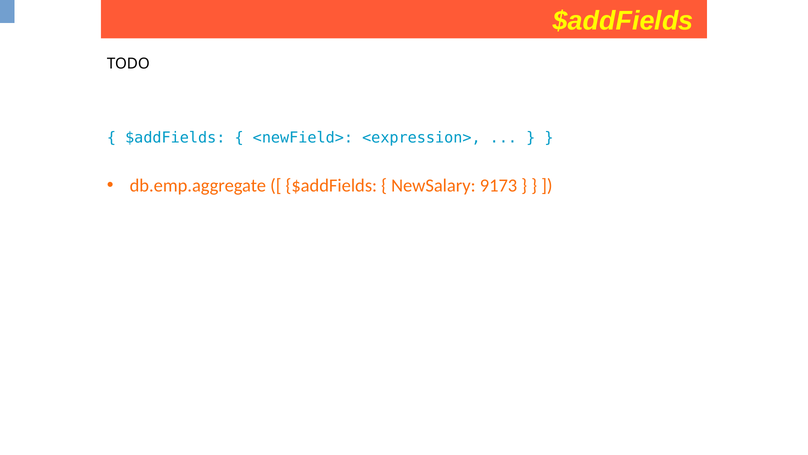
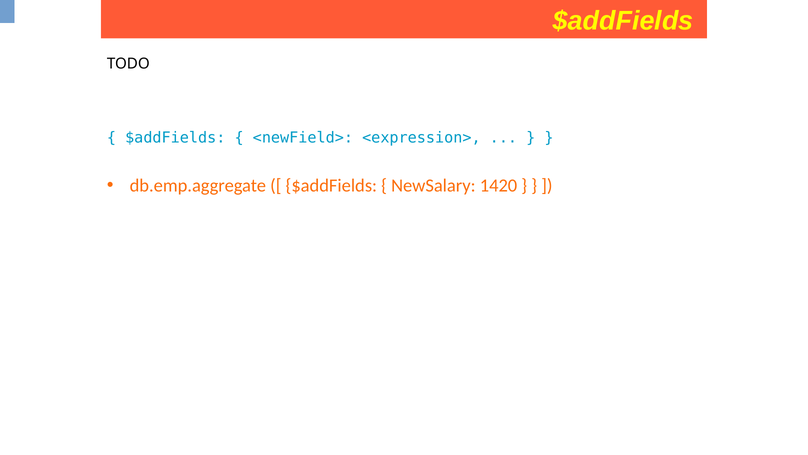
9173: 9173 -> 1420
